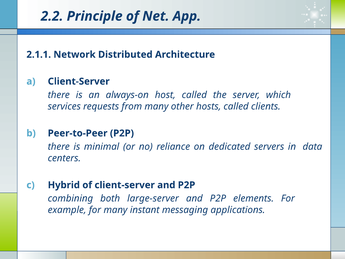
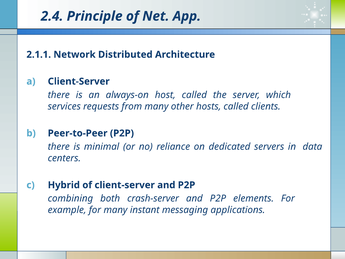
2.2: 2.2 -> 2.4
large-server: large-server -> crash-server
